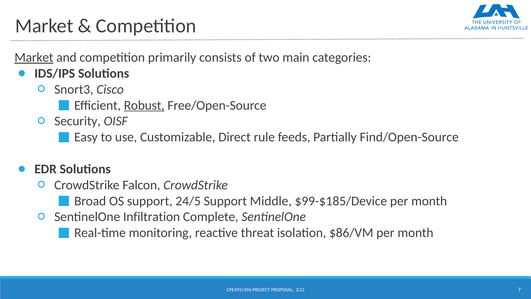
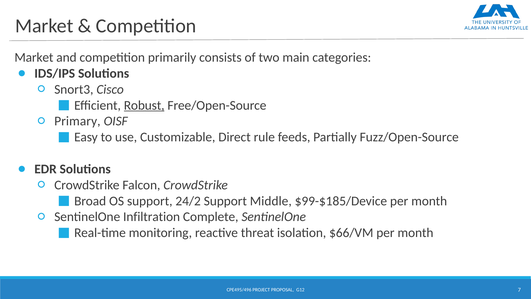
Market at (34, 57) underline: present -> none
Security: Security -> Primary
Find/Open-Source: Find/Open-Source -> Fuzz/Open-Source
24/5: 24/5 -> 24/2
$86/VM: $86/VM -> $66/VM
